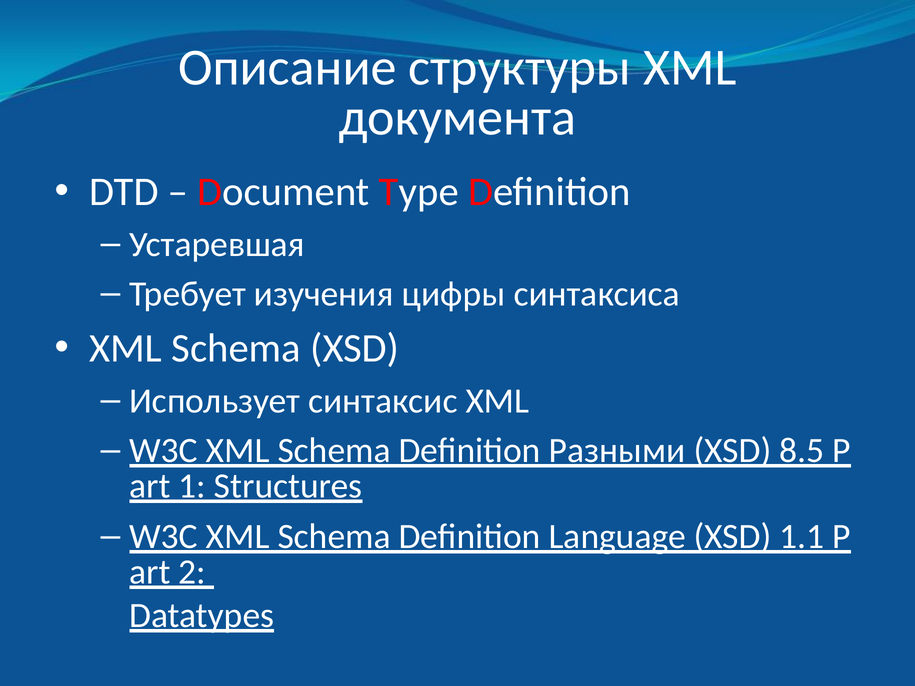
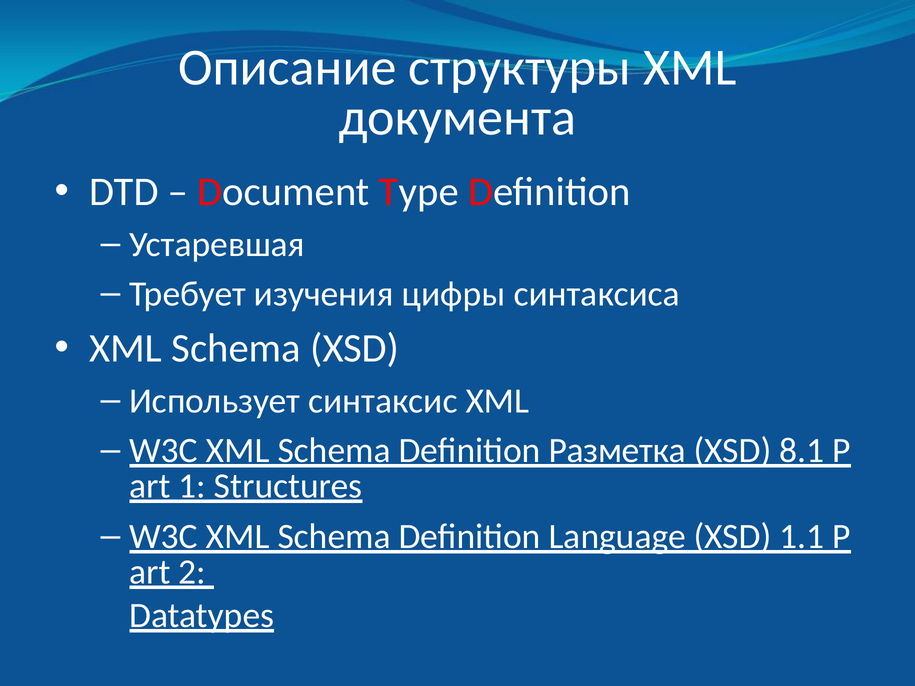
Разными: Разными -> Разметка
8.5: 8.5 -> 8.1
